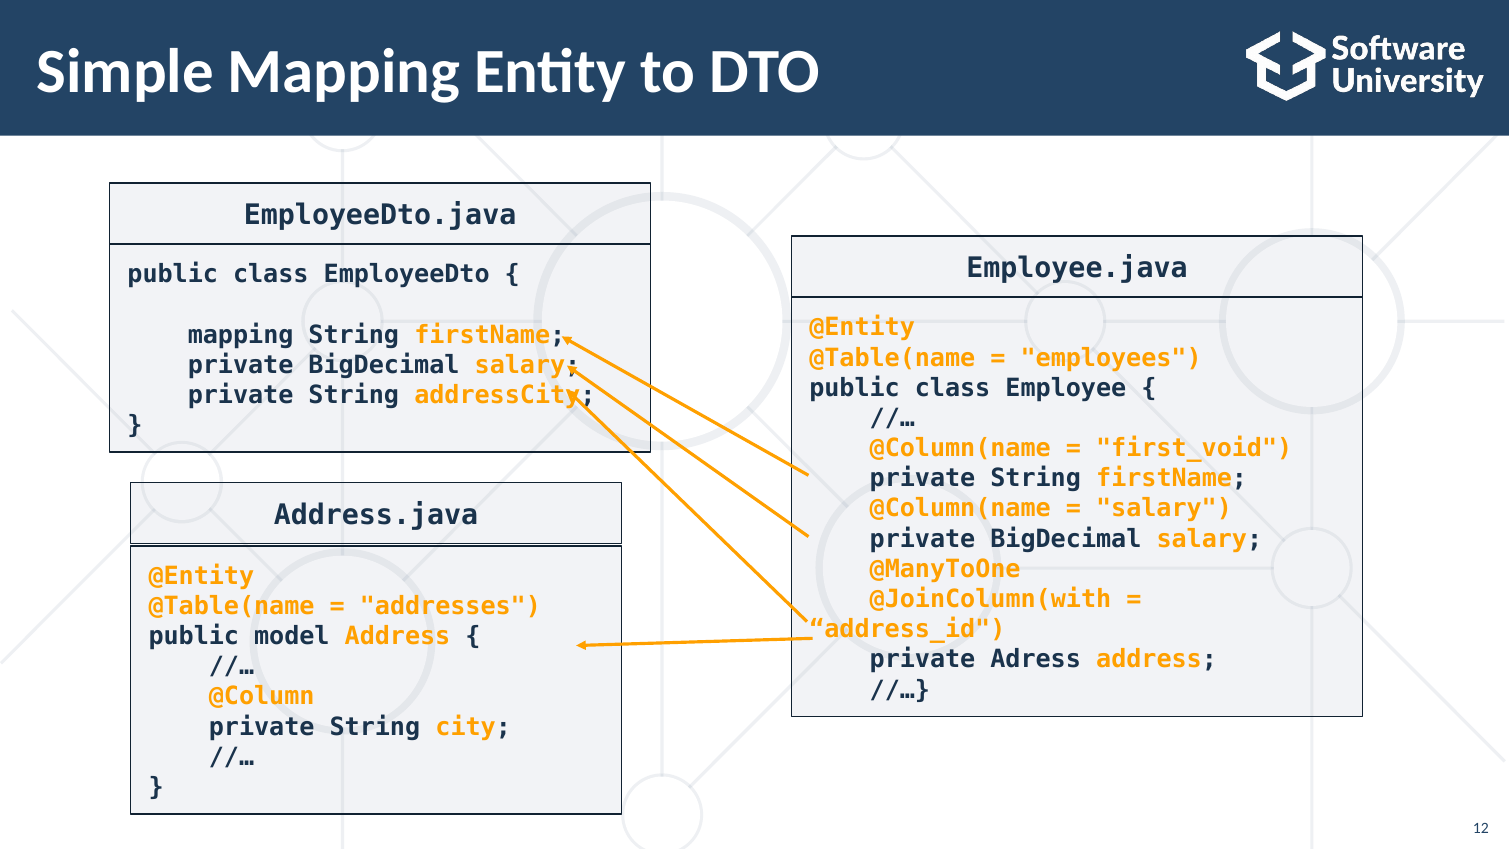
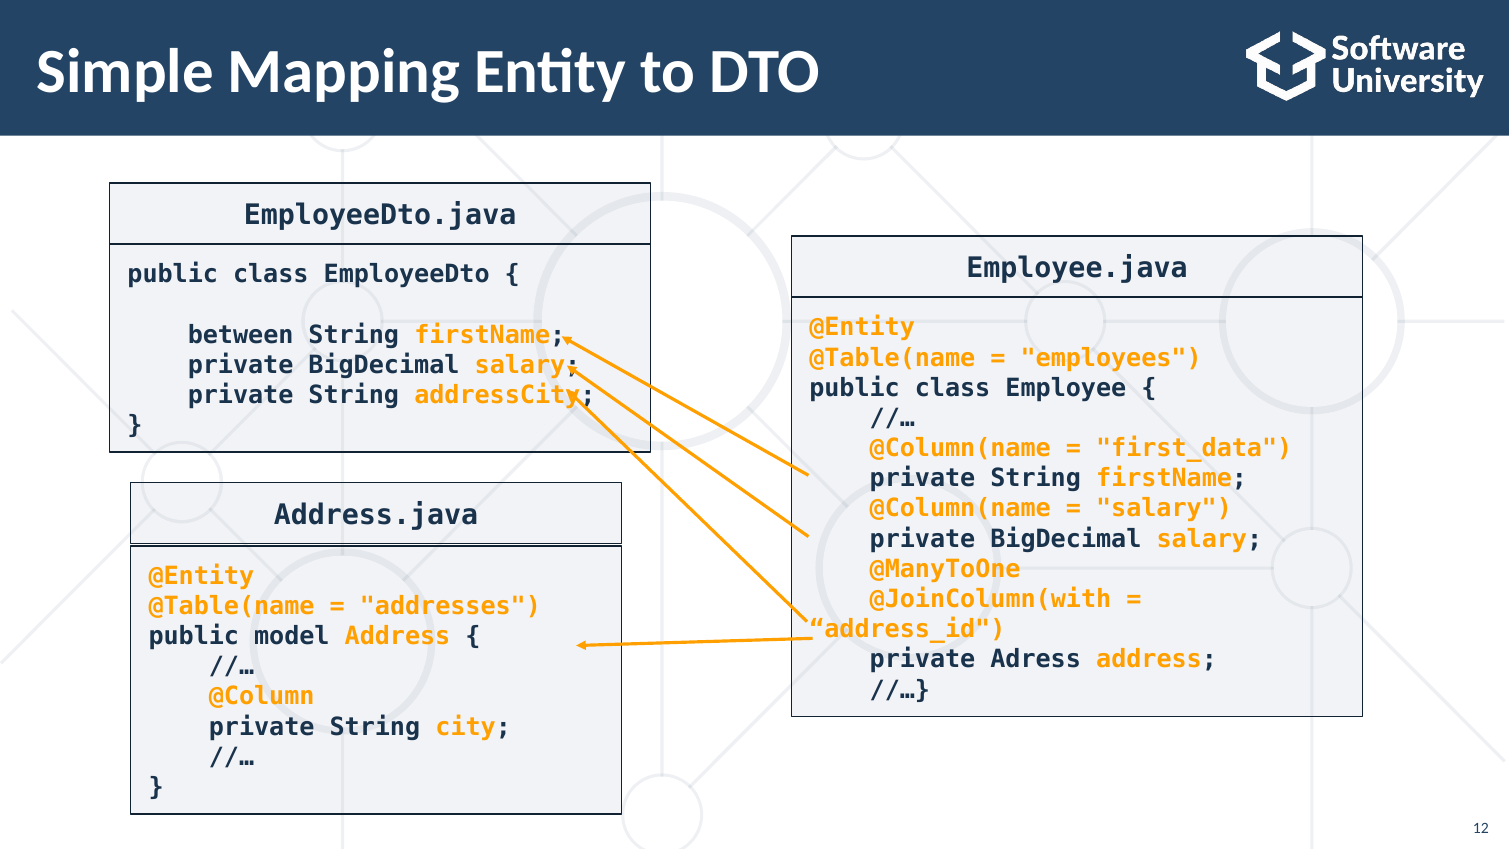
mapping at (241, 335): mapping -> between
first_void: first_void -> first_data
